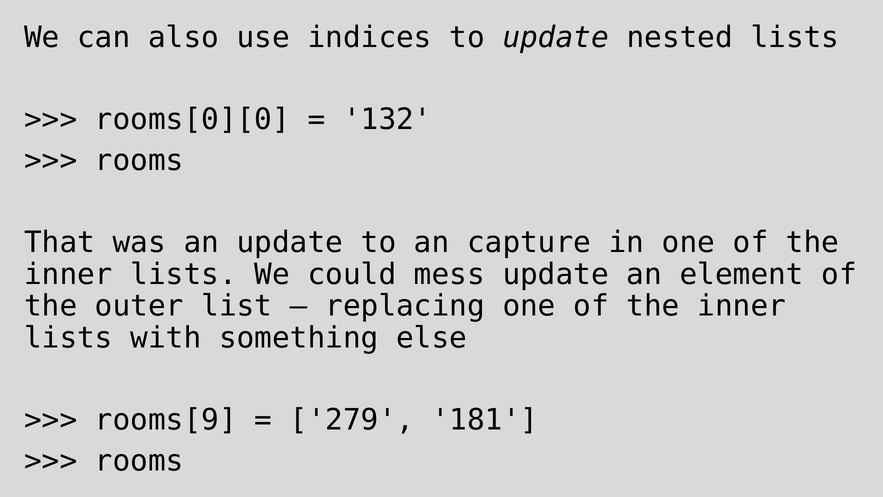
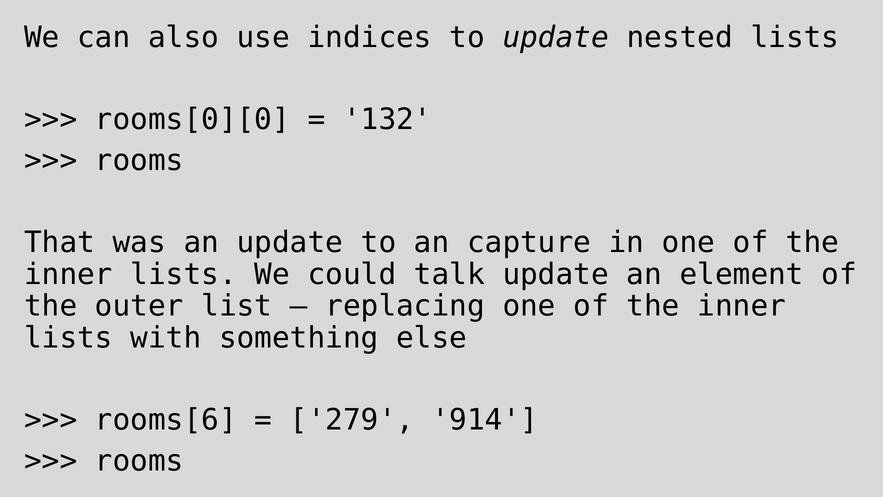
mess: mess -> talk
rooms[9: rooms[9 -> rooms[6
181: 181 -> 914
